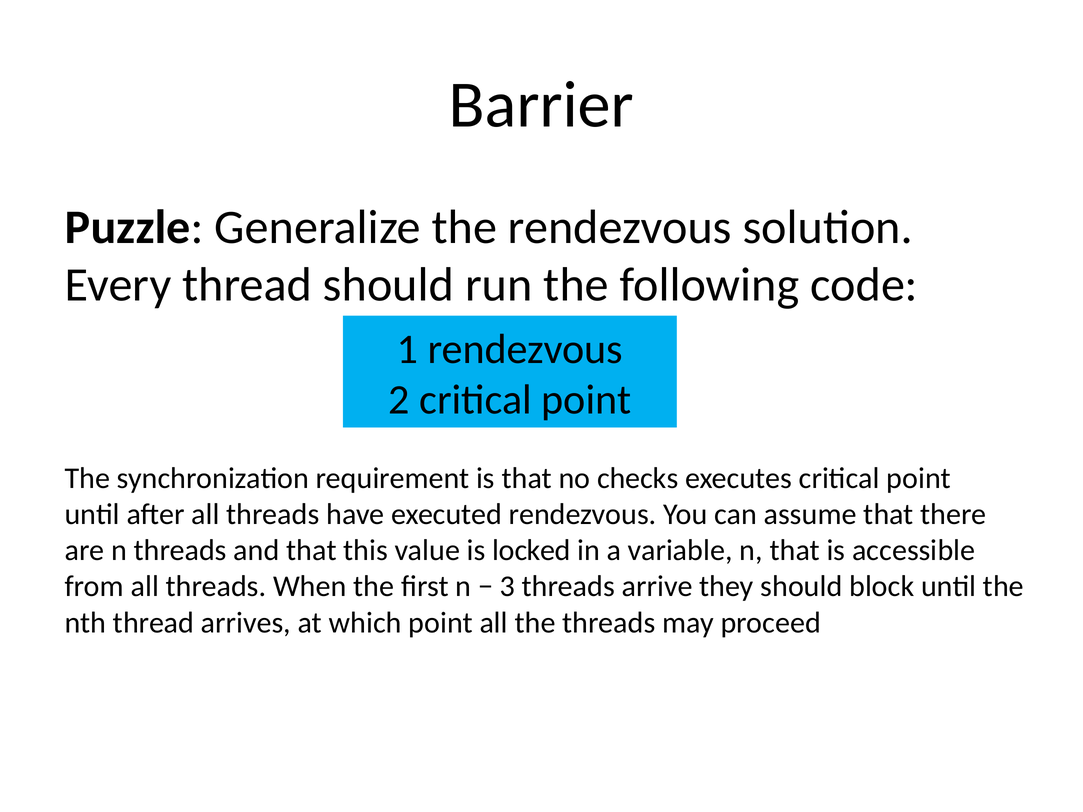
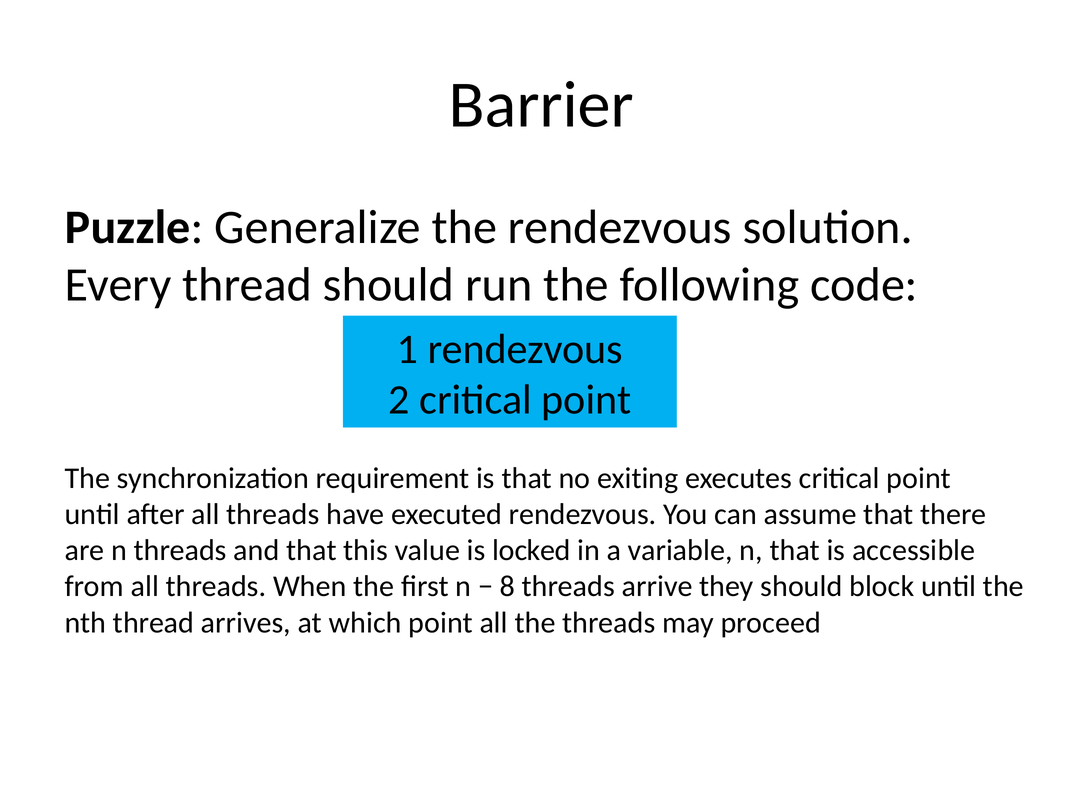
checks: checks -> exiting
3: 3 -> 8
